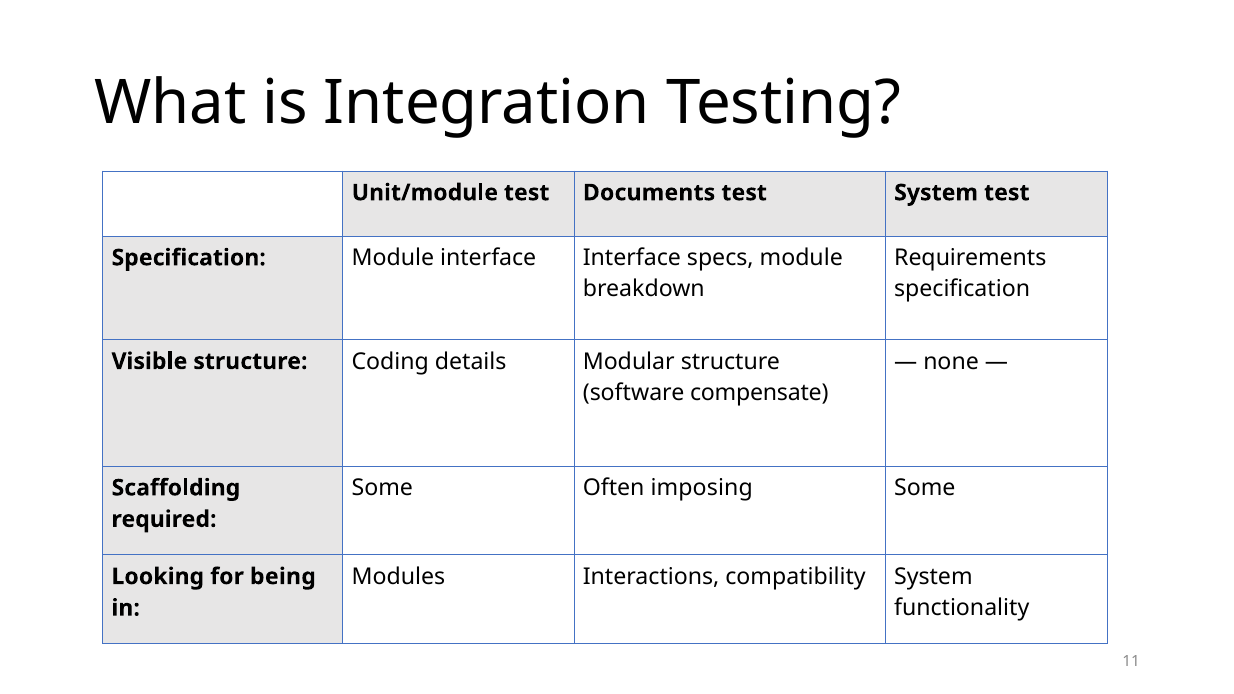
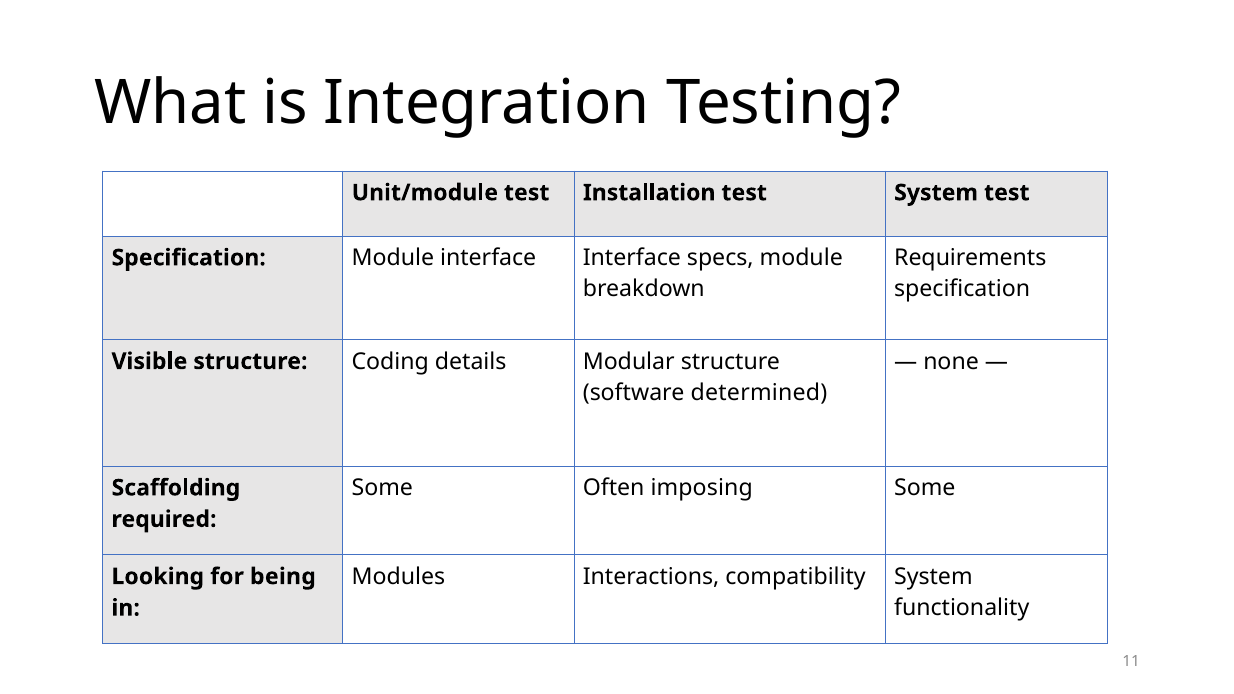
Documents: Documents -> Installation
compensate: compensate -> determined
